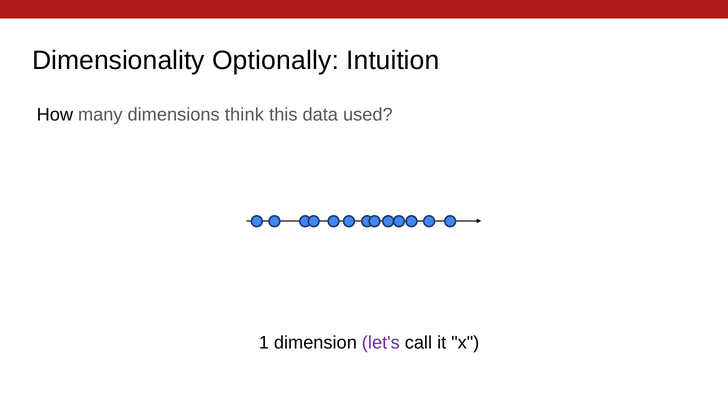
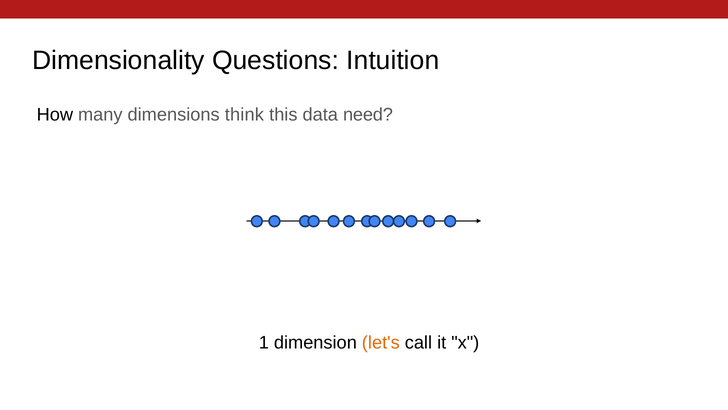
Optionally: Optionally -> Questions
used: used -> need
let's colour: purple -> orange
